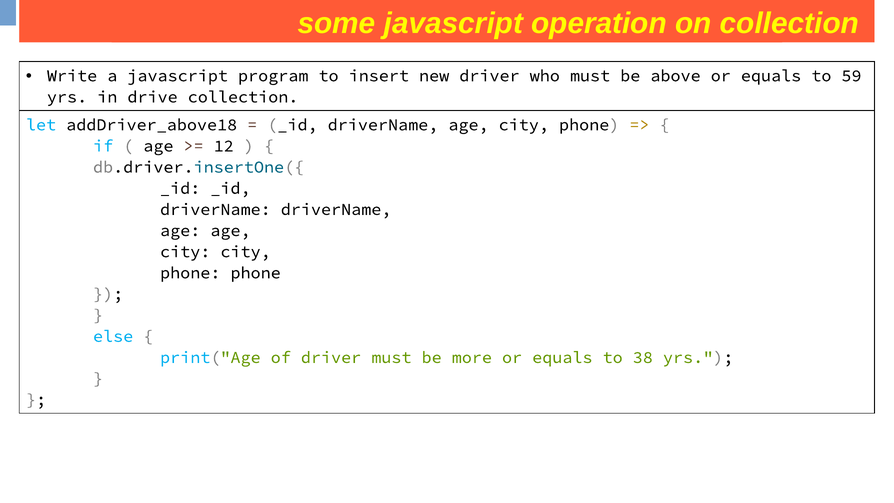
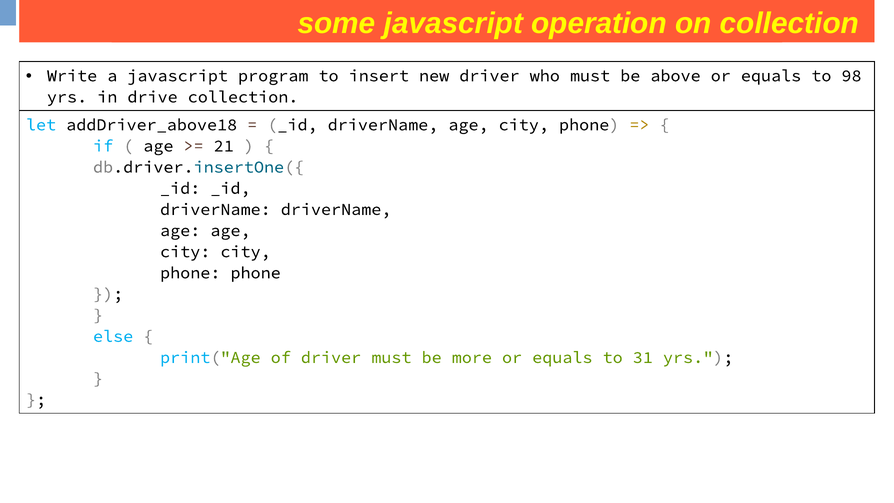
59: 59 -> 98
12: 12 -> 21
38: 38 -> 31
